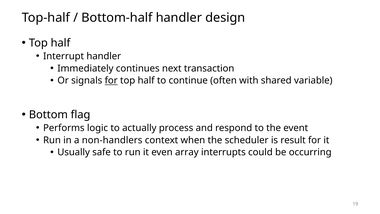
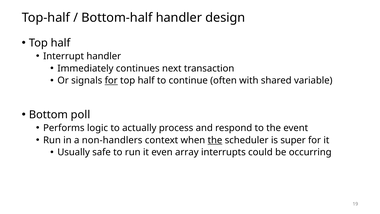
flag: flag -> poll
the at (215, 140) underline: none -> present
result: result -> super
